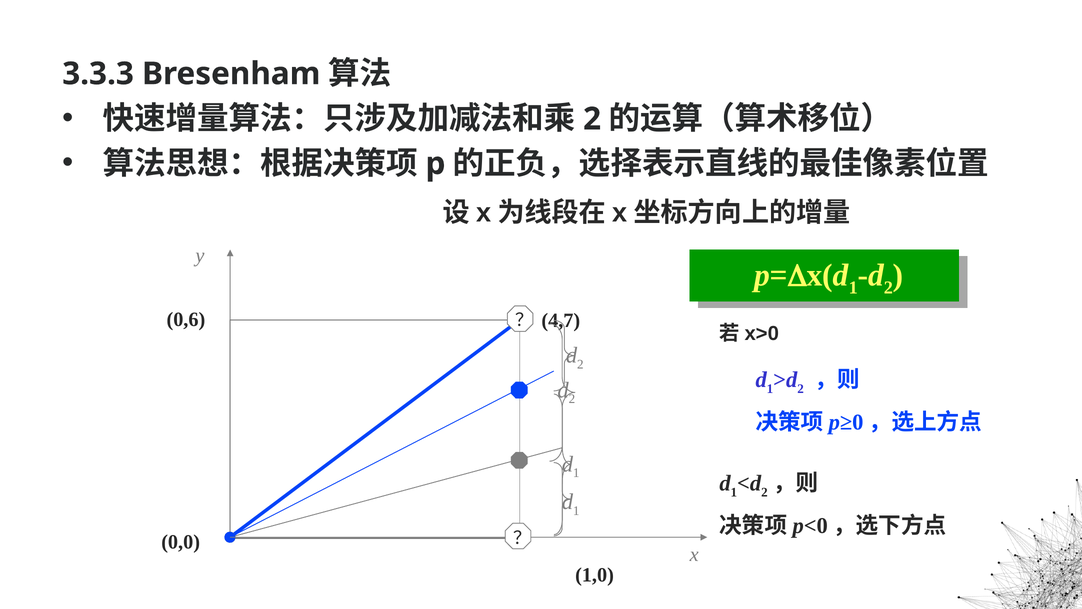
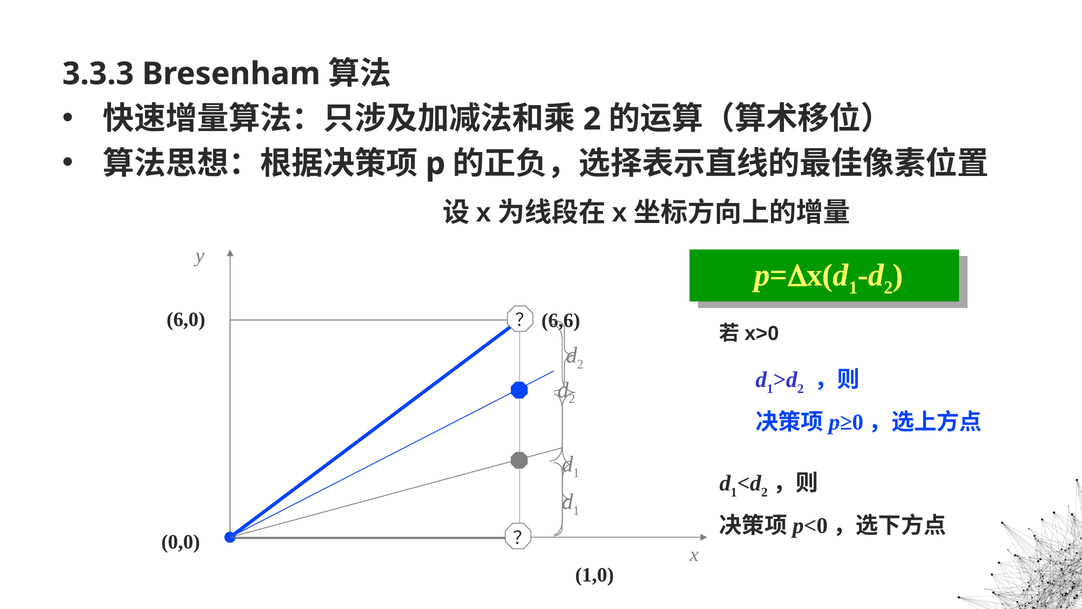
0,6: 0,6 -> 6,0
4,7: 4,7 -> 6,6
